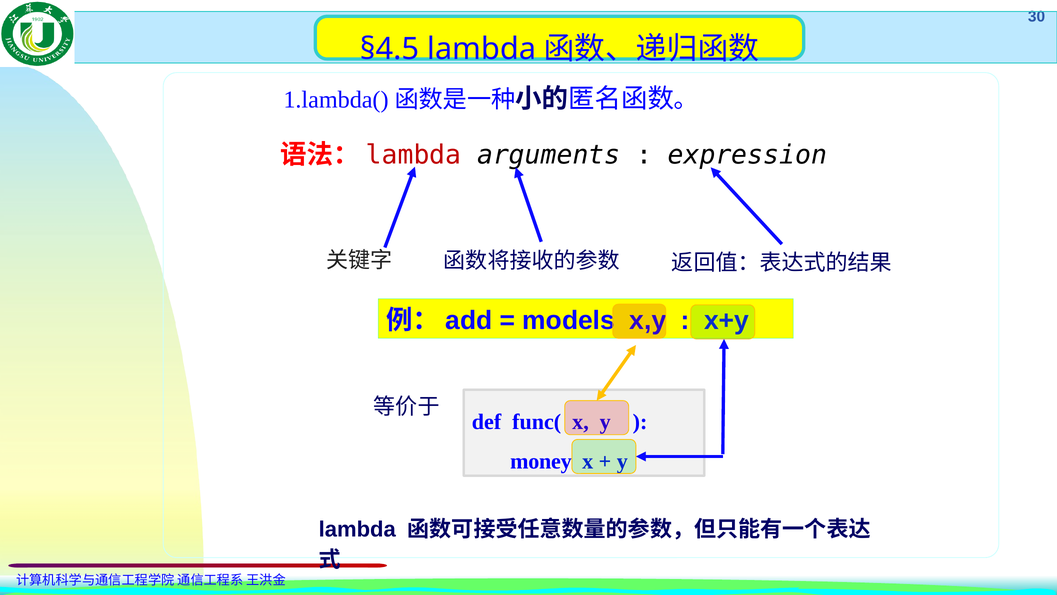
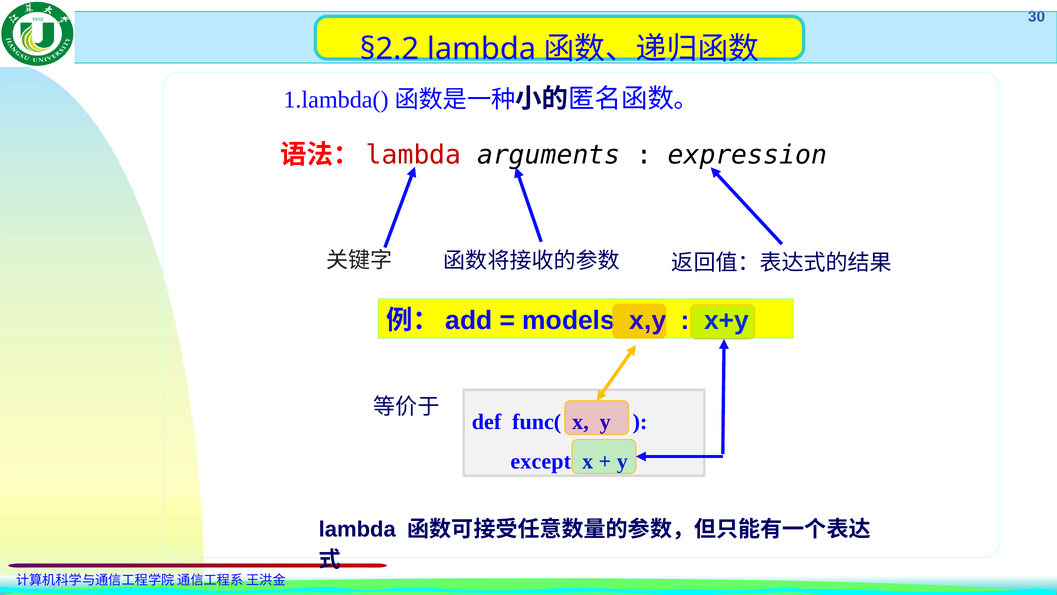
§4.5: §4.5 -> §2.2
money: money -> except
